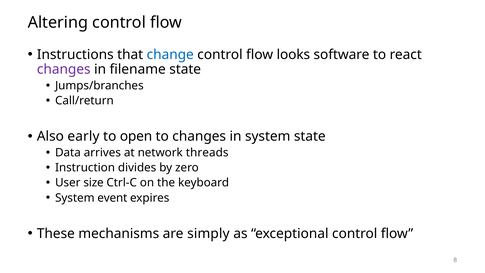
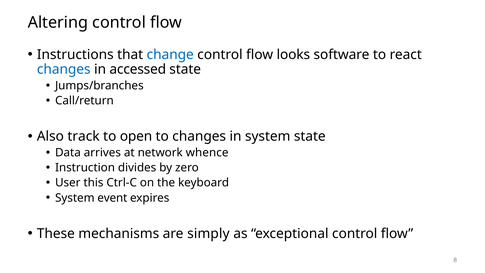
changes at (64, 69) colour: purple -> blue
filename: filename -> accessed
early: early -> track
threads: threads -> whence
size: size -> this
